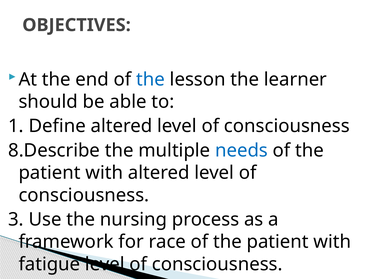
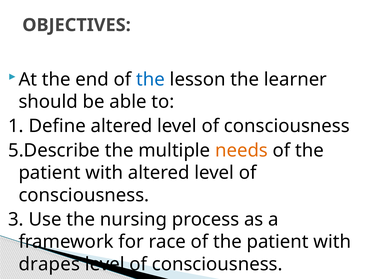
8.Describe: 8.Describe -> 5.Describe
needs colour: blue -> orange
fatigue: fatigue -> drapes
